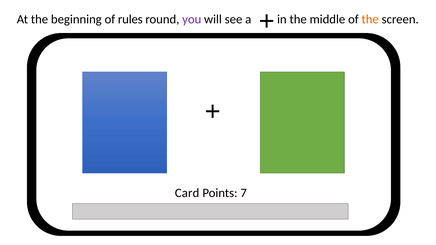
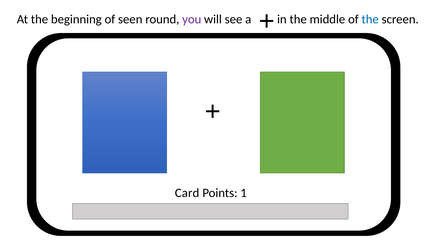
rules: rules -> seen
the at (370, 19) colour: orange -> blue
7: 7 -> 1
